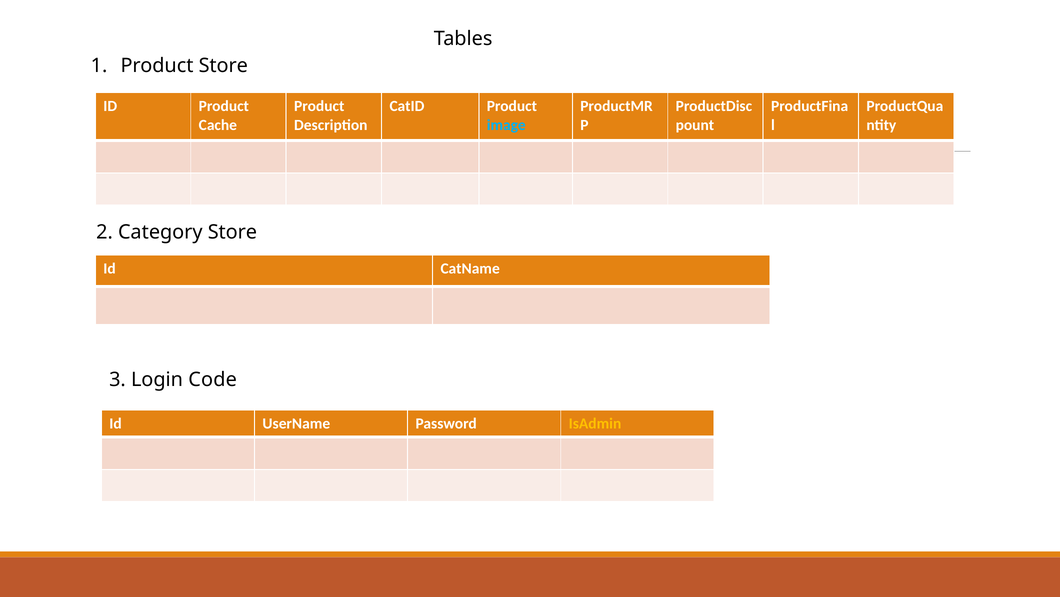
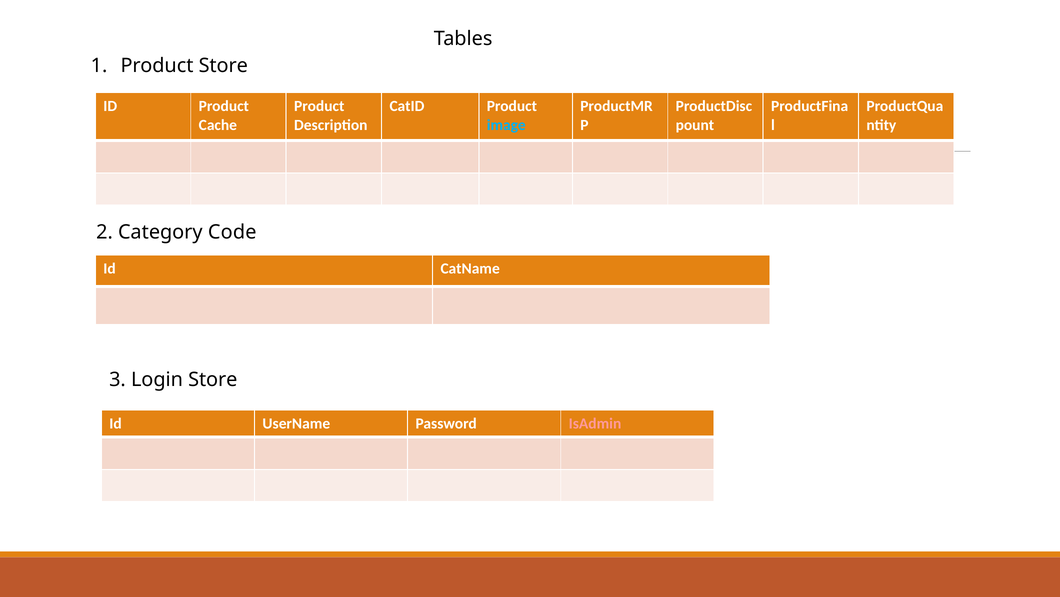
Category Store: Store -> Code
Login Code: Code -> Store
IsAdmin colour: yellow -> pink
